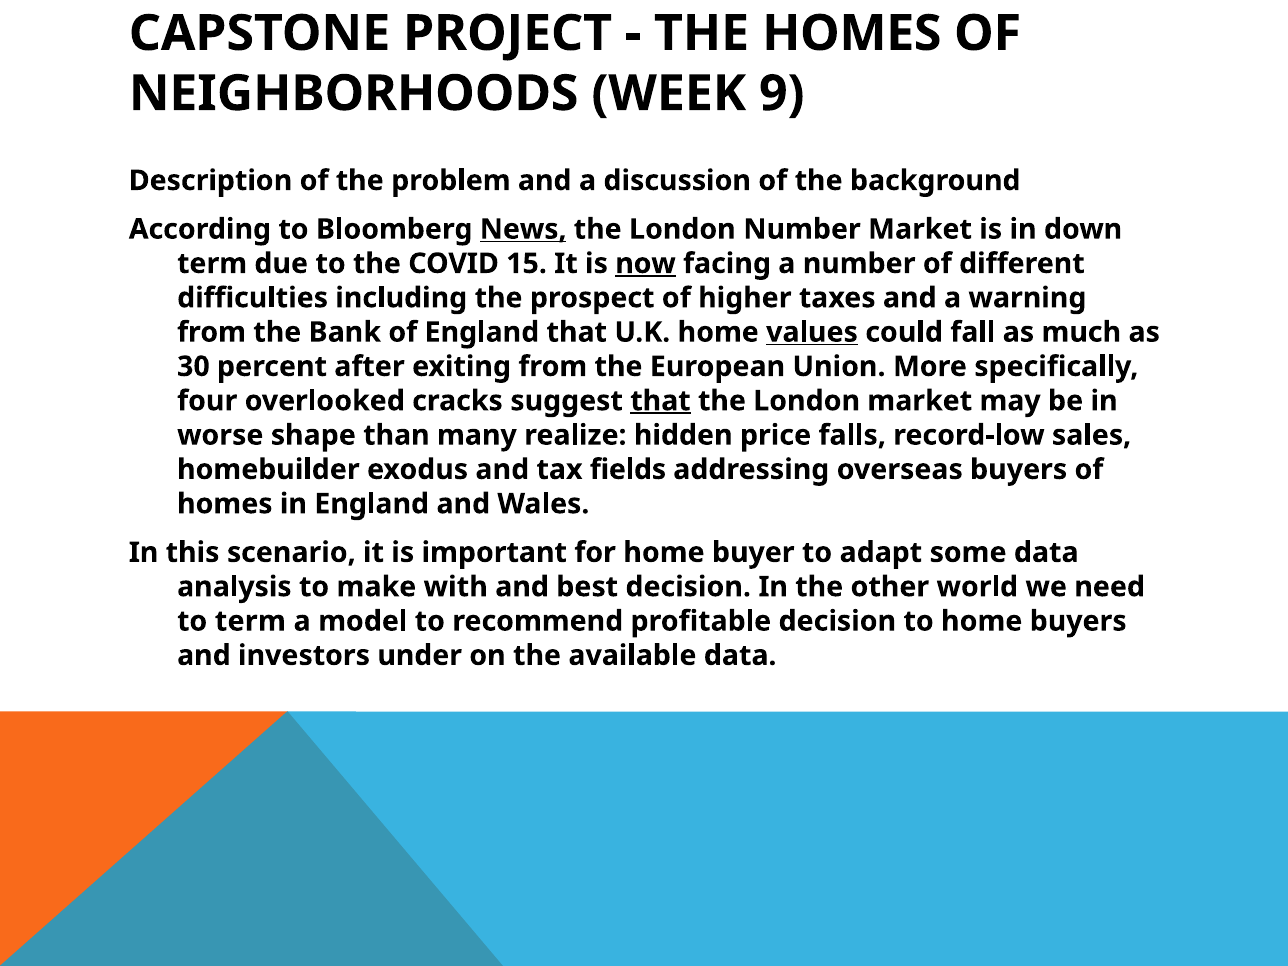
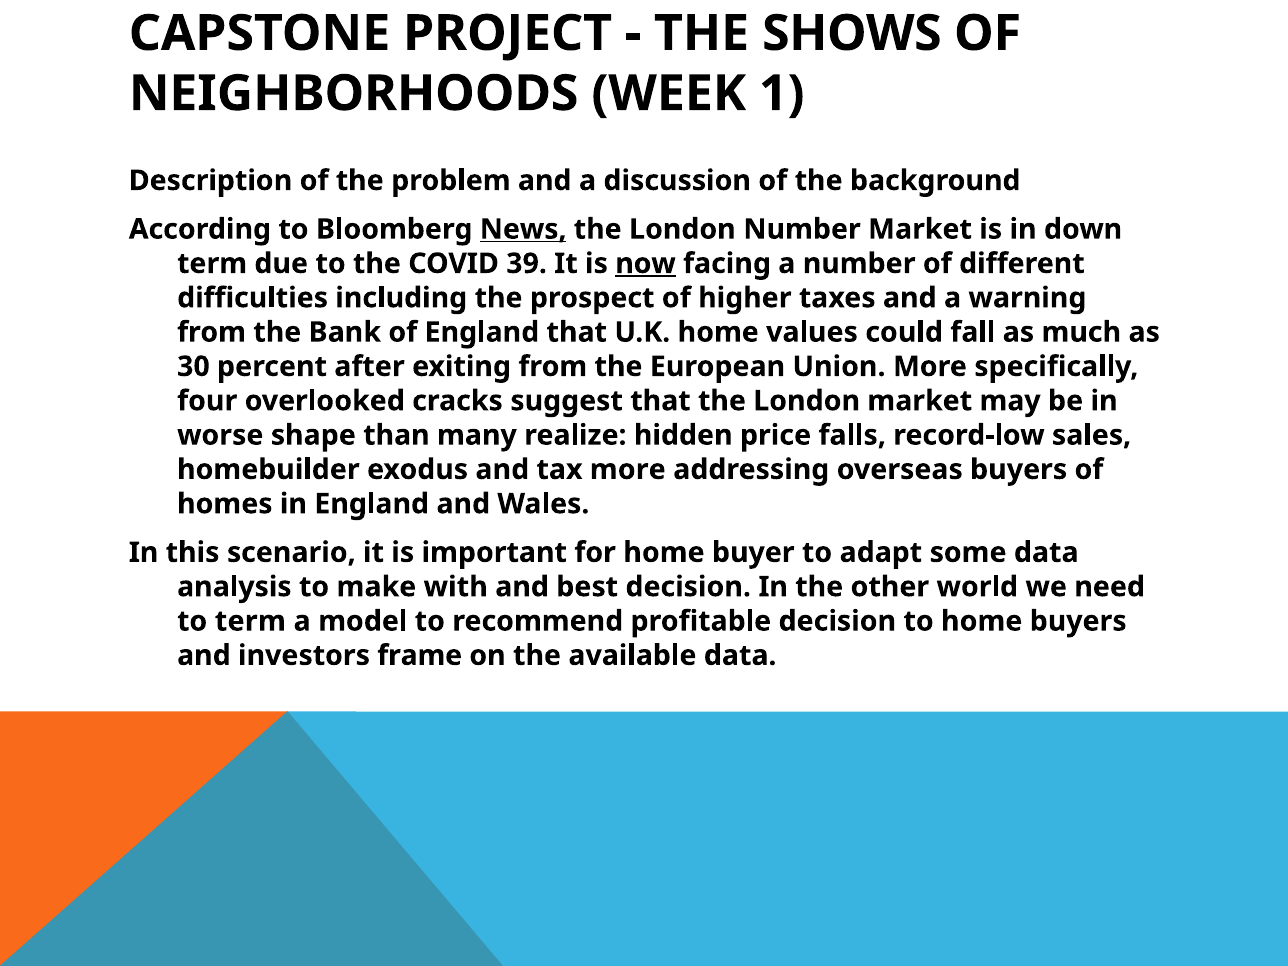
THE HOMES: HOMES -> SHOWS
9: 9 -> 1
15: 15 -> 39
values underline: present -> none
that at (660, 401) underline: present -> none
tax fields: fields -> more
under: under -> frame
